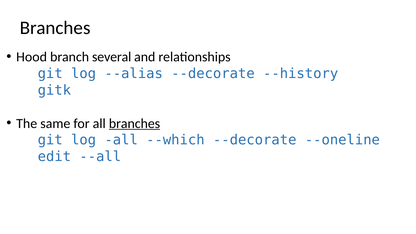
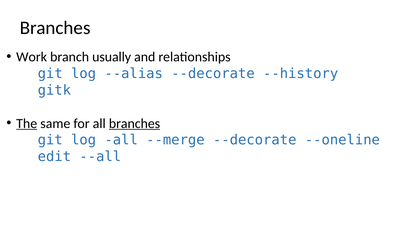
Hood: Hood -> Work
several: several -> usually
The underline: none -> present
--which: --which -> --merge
